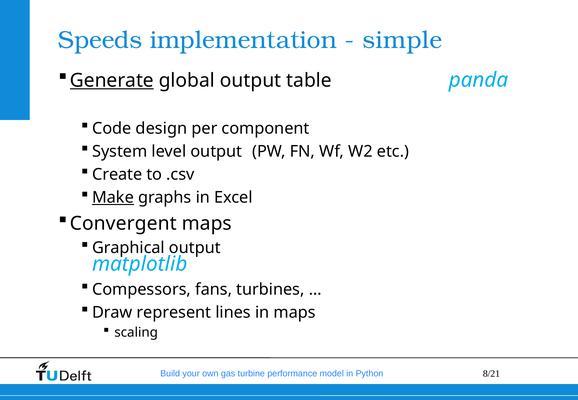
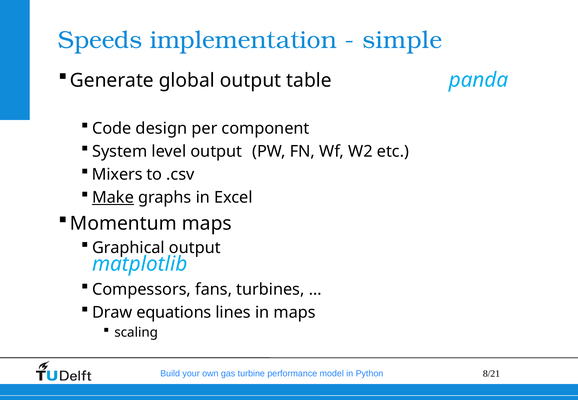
Generate underline: present -> none
Create: Create -> Mixers
Convergent: Convergent -> Momentum
represent: represent -> equations
